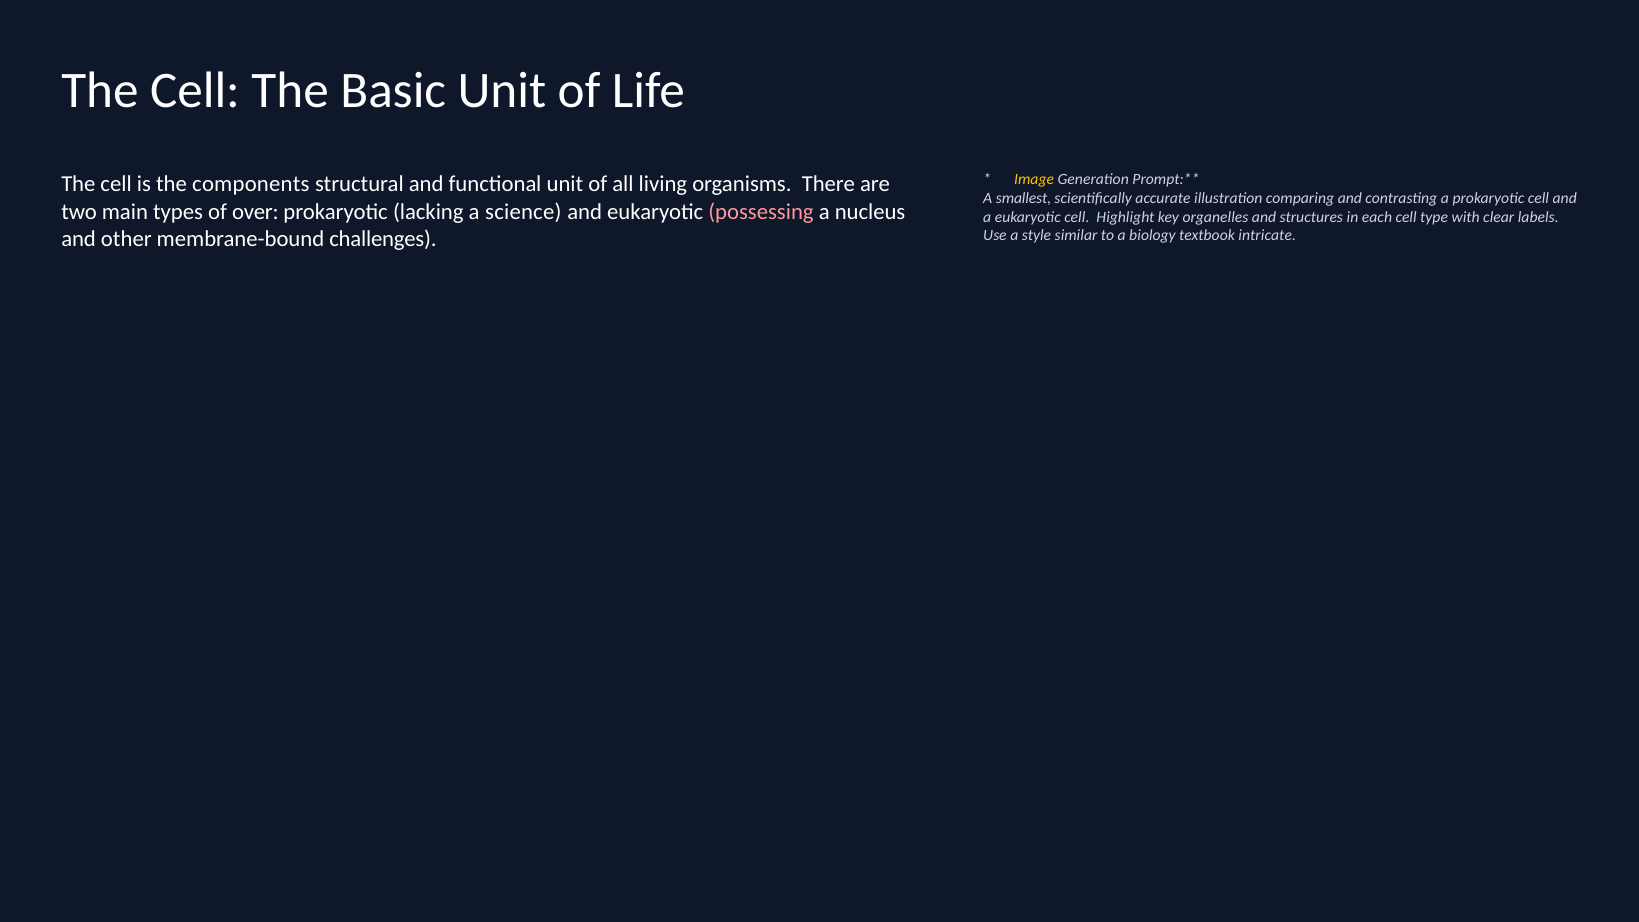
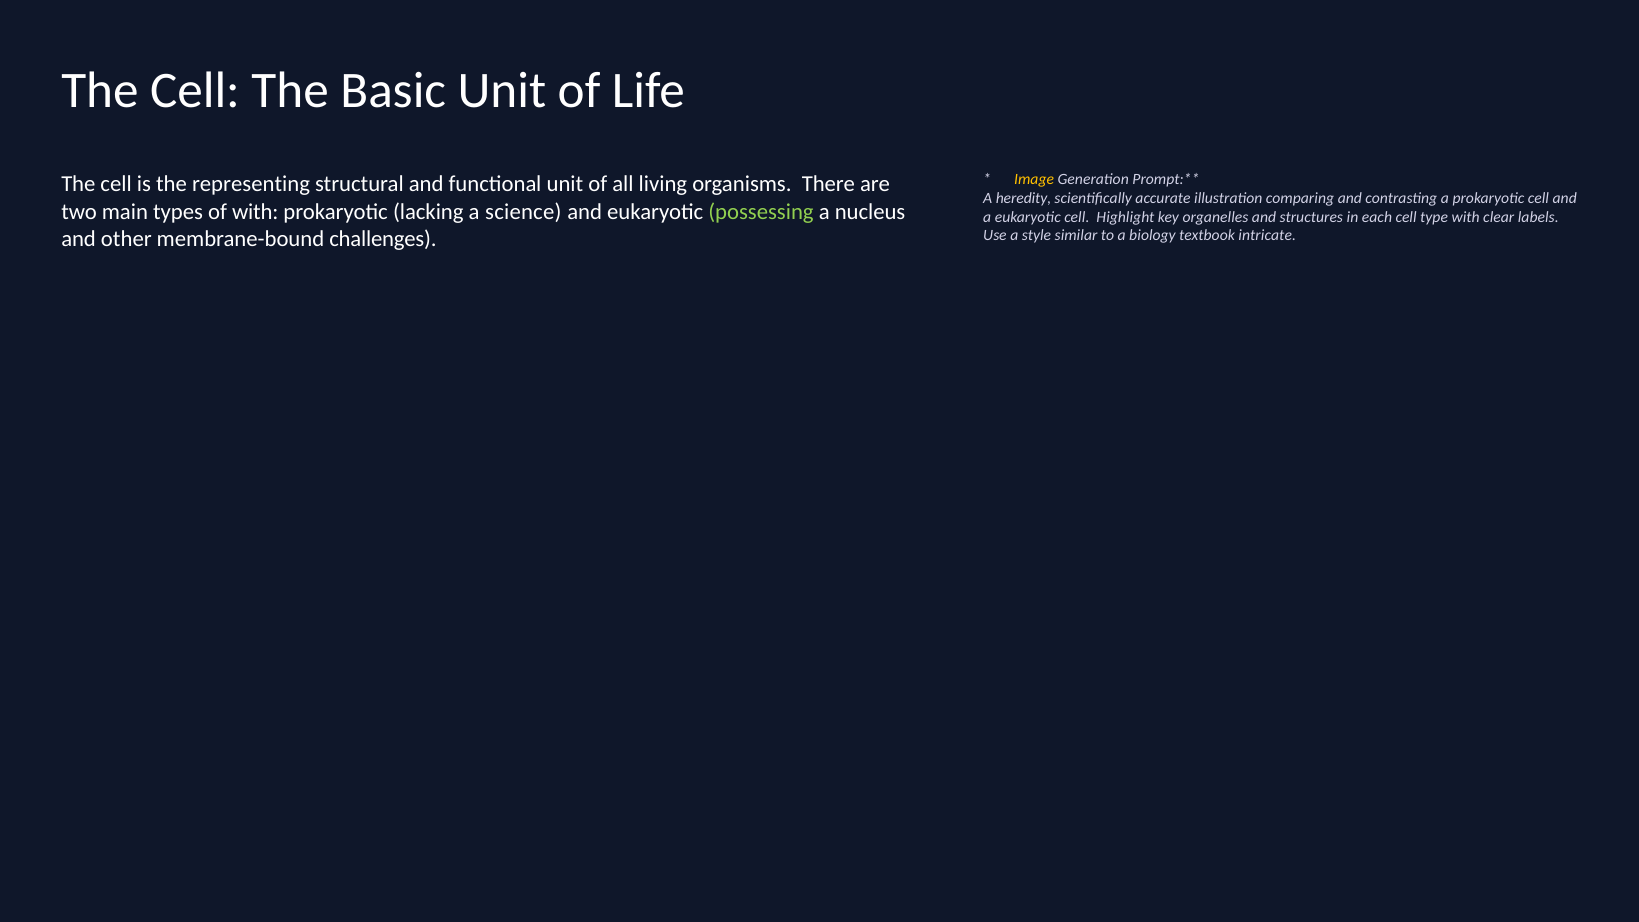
components: components -> representing
smallest: smallest -> heredity
of over: over -> with
possessing colour: pink -> light green
